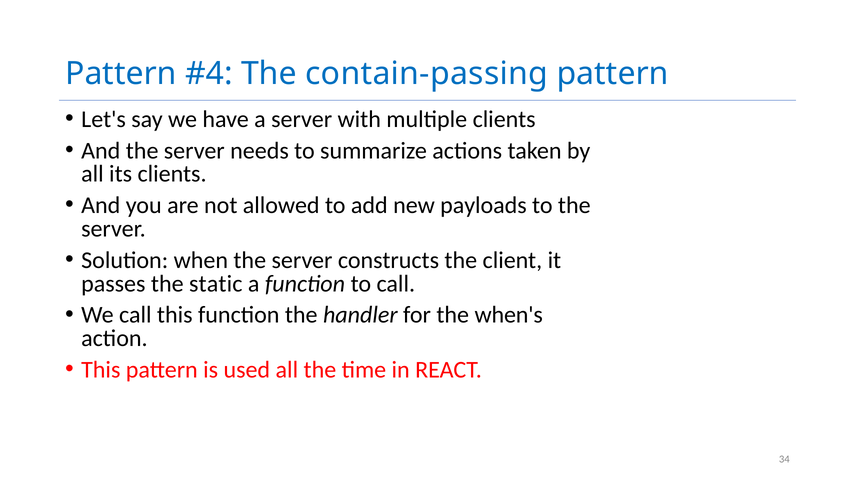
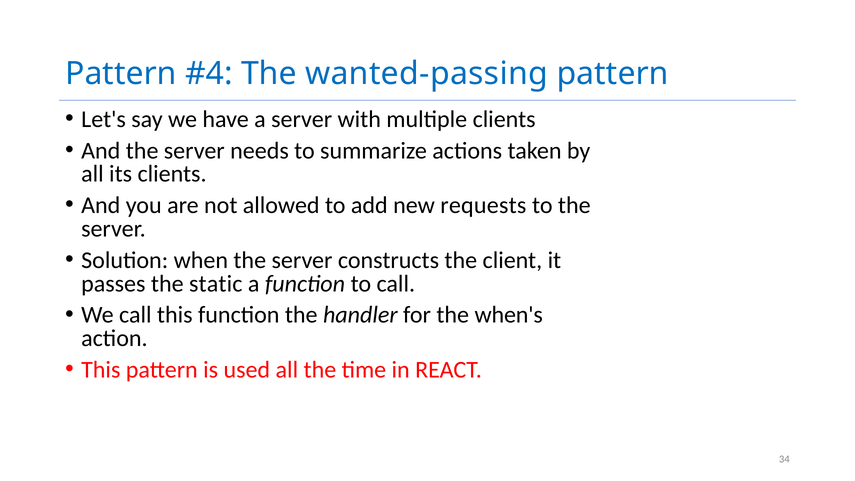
contain-passing: contain-passing -> wanted-passing
payloads: payloads -> requests
